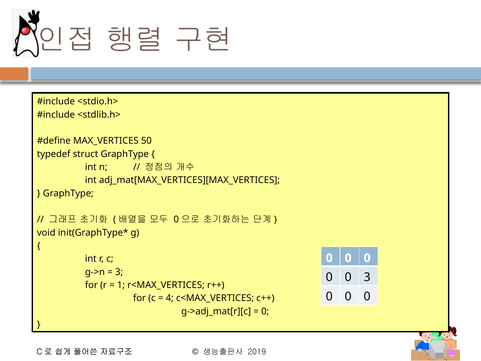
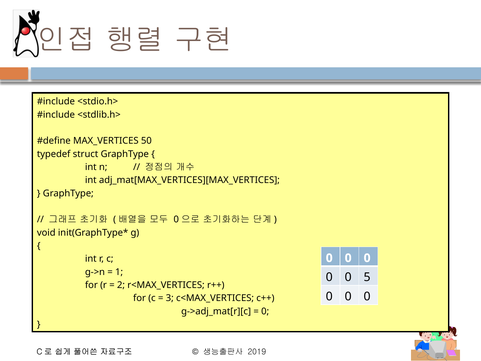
3 at (119, 272): 3 -> 1
0 3: 3 -> 5
1: 1 -> 2
4: 4 -> 3
